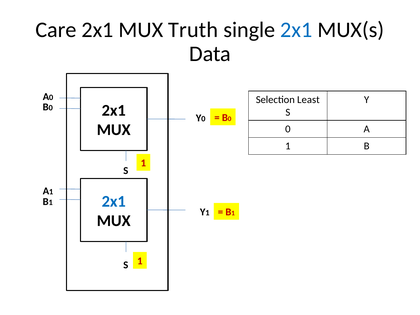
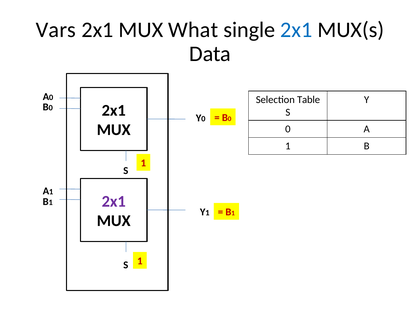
Care: Care -> Vars
Truth: Truth -> What
Least: Least -> Table
2x1 at (114, 201) colour: blue -> purple
